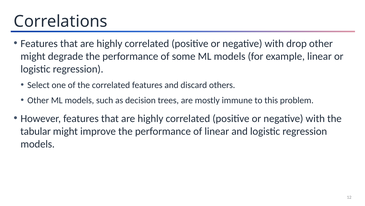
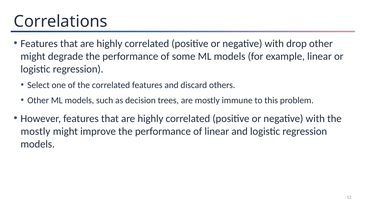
tabular at (36, 131): tabular -> mostly
